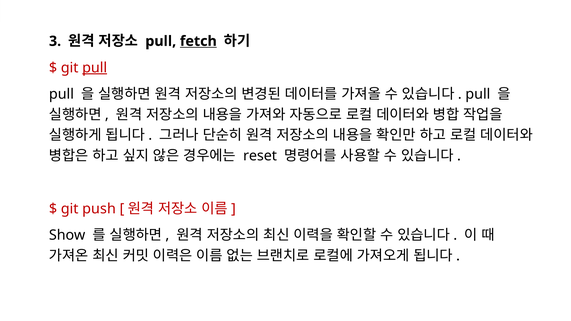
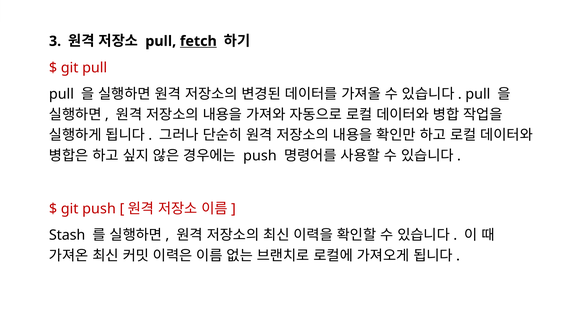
pull at (95, 68) underline: present -> none
reset at (260, 156): reset -> push
Show: Show -> Stash
